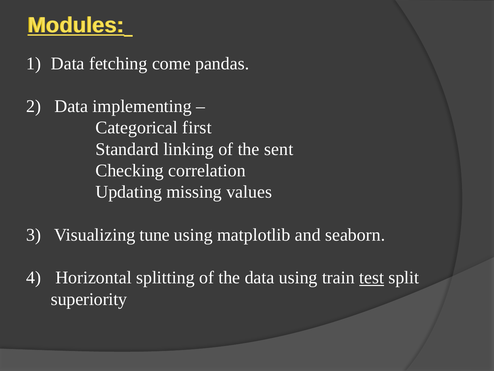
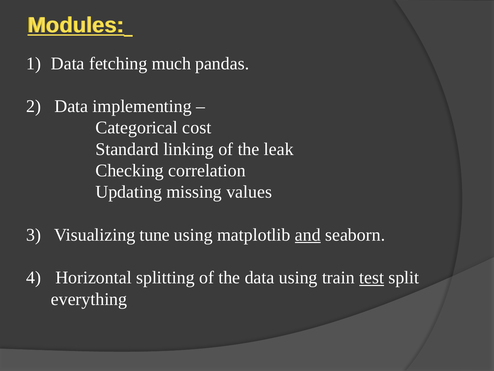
come: come -> much
first: first -> cost
sent: sent -> leak
and underline: none -> present
superiority: superiority -> everything
